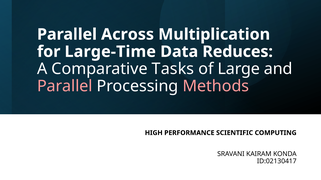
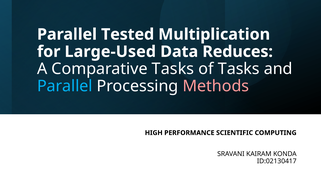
Across: Across -> Tested
Large-Time: Large-Time -> Large-Used
of Large: Large -> Tasks
Parallel at (65, 86) colour: pink -> light blue
